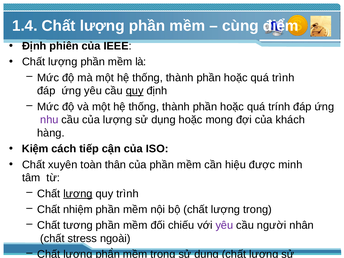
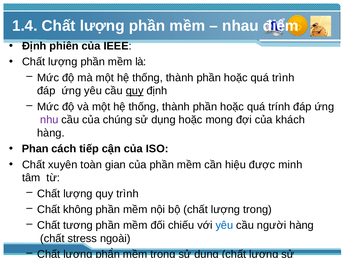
cùng: cùng -> nhau
của lượng: lượng -> chúng
Kiệm: Kiệm -> Phan
thân: thân -> gian
lượng at (78, 194) underline: present -> none
nhiệm: nhiệm -> không
yêu at (224, 225) colour: purple -> blue
người nhân: nhân -> hàng
